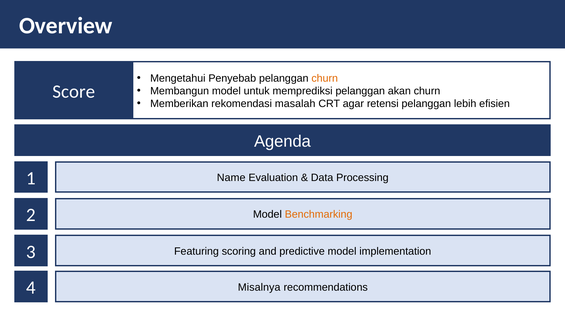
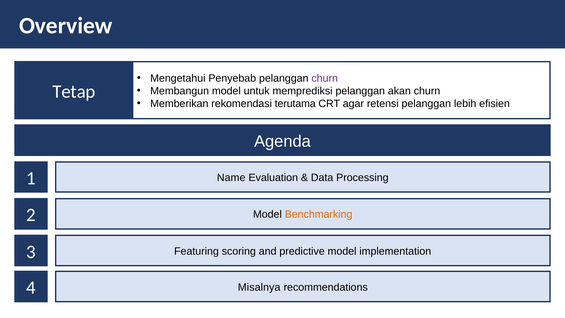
churn at (325, 78) colour: orange -> purple
Score: Score -> Tetap
masalah: masalah -> terutama
